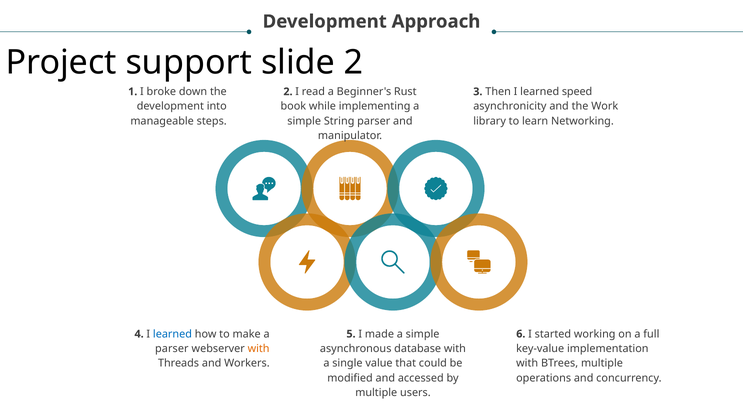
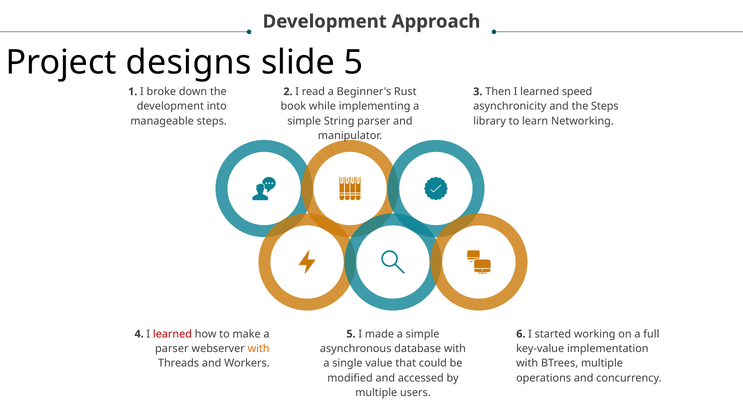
support: support -> designs
slide 2: 2 -> 5
the Work: Work -> Steps
learned at (172, 334) colour: blue -> red
